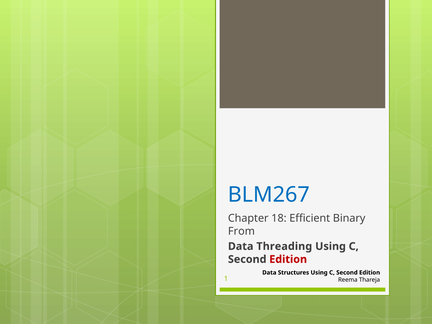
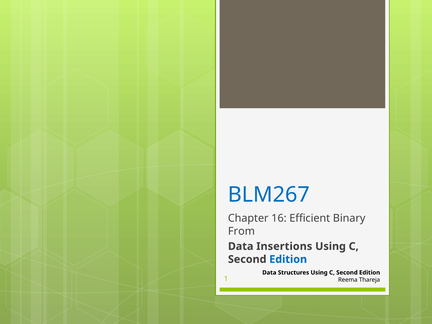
18: 18 -> 16
Threading: Threading -> Insertions
Edition at (288, 259) colour: red -> blue
